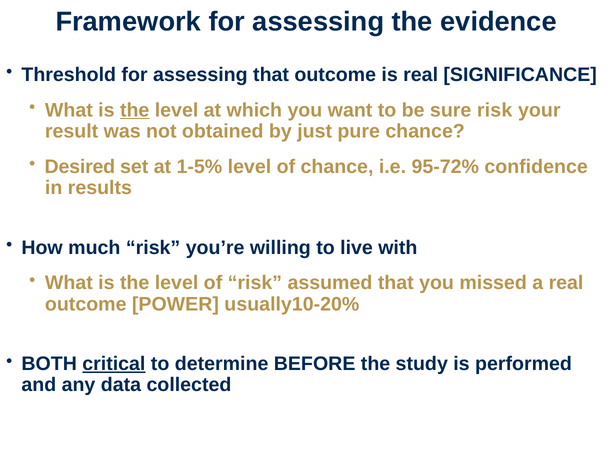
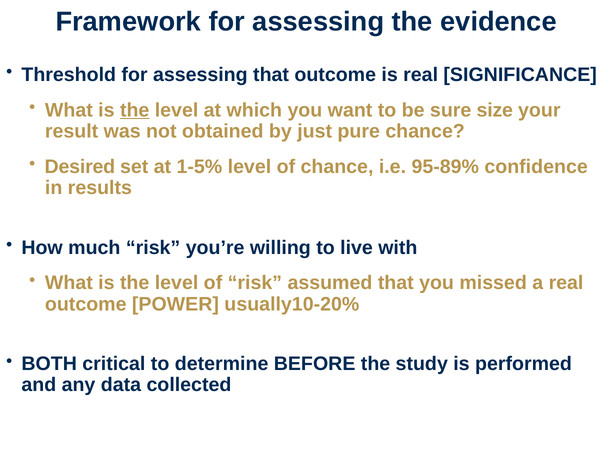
sure risk: risk -> size
95-72%: 95-72% -> 95-89%
critical underline: present -> none
